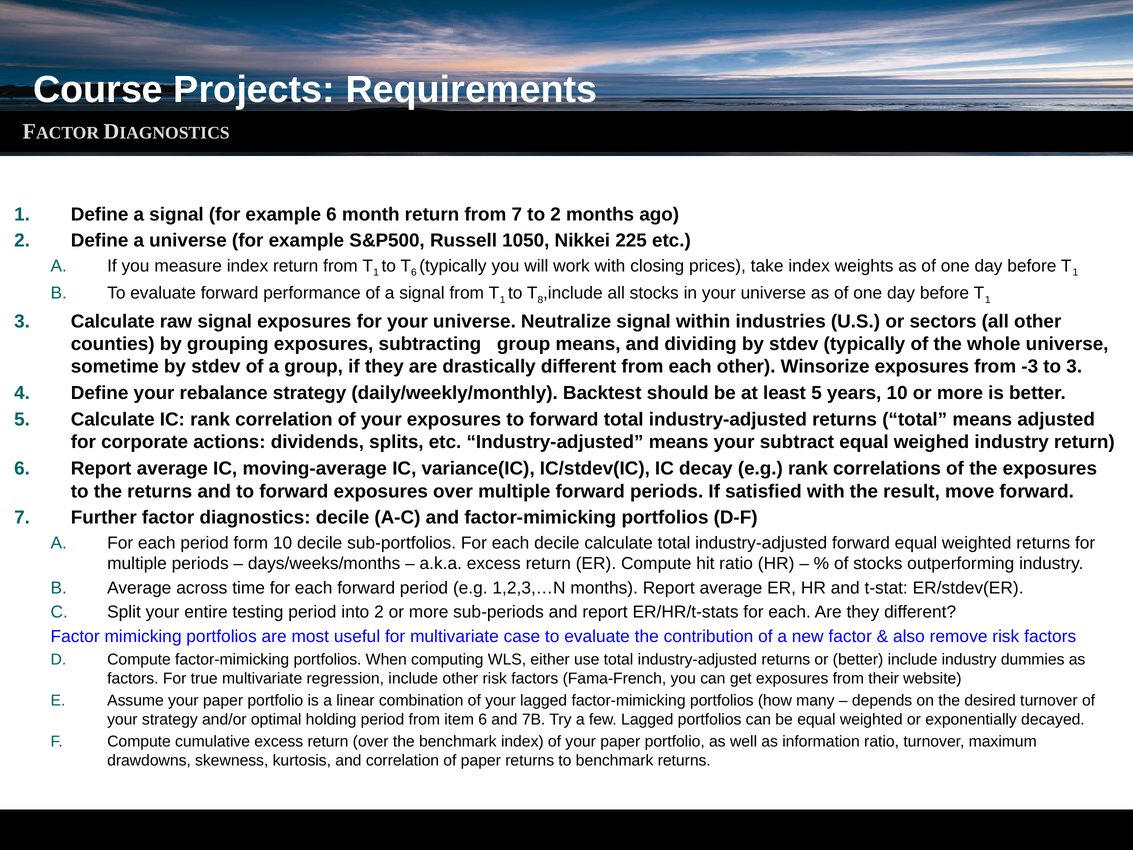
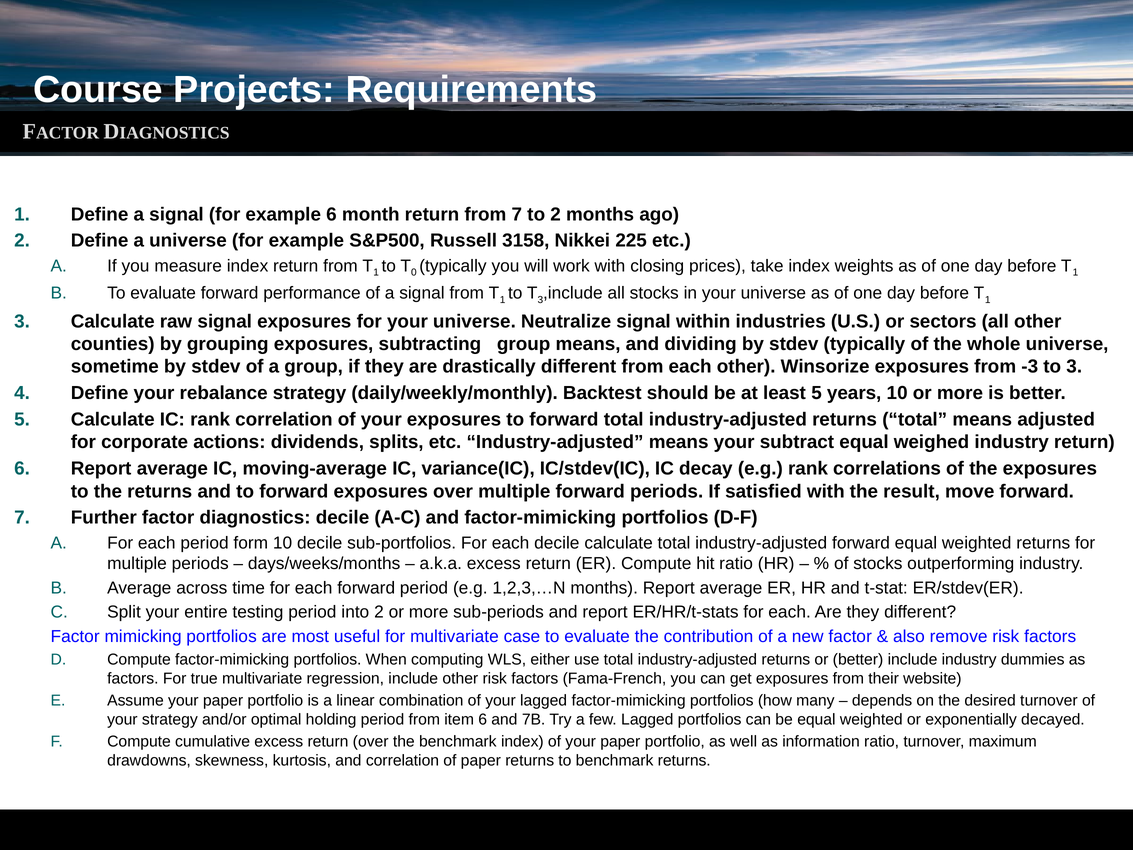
1050: 1050 -> 3158
6 at (414, 273): 6 -> 0
8 at (540, 300): 8 -> 3
